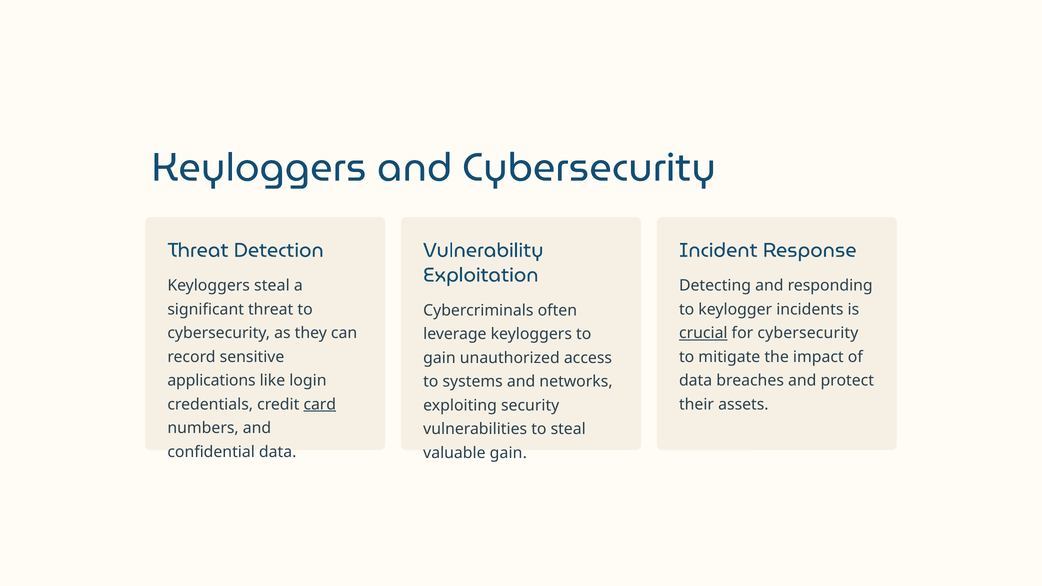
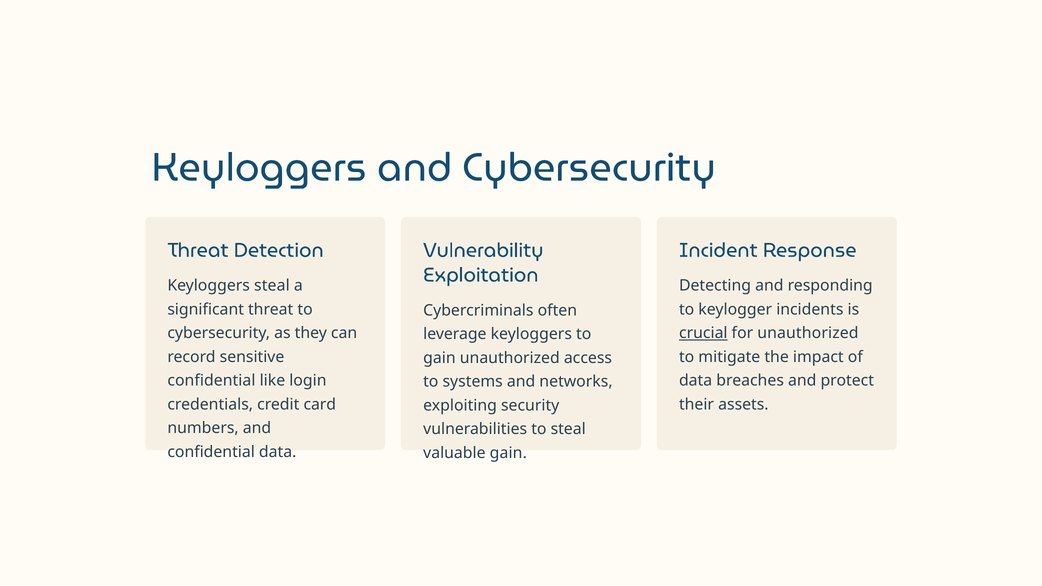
for cybersecurity: cybersecurity -> unauthorized
applications at (212, 381): applications -> confidential
card underline: present -> none
